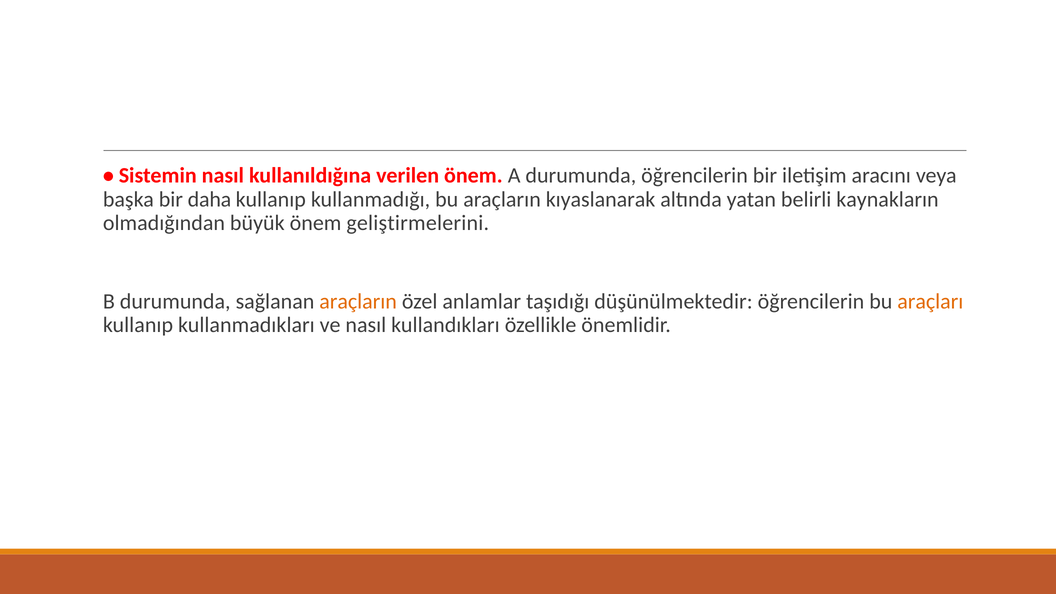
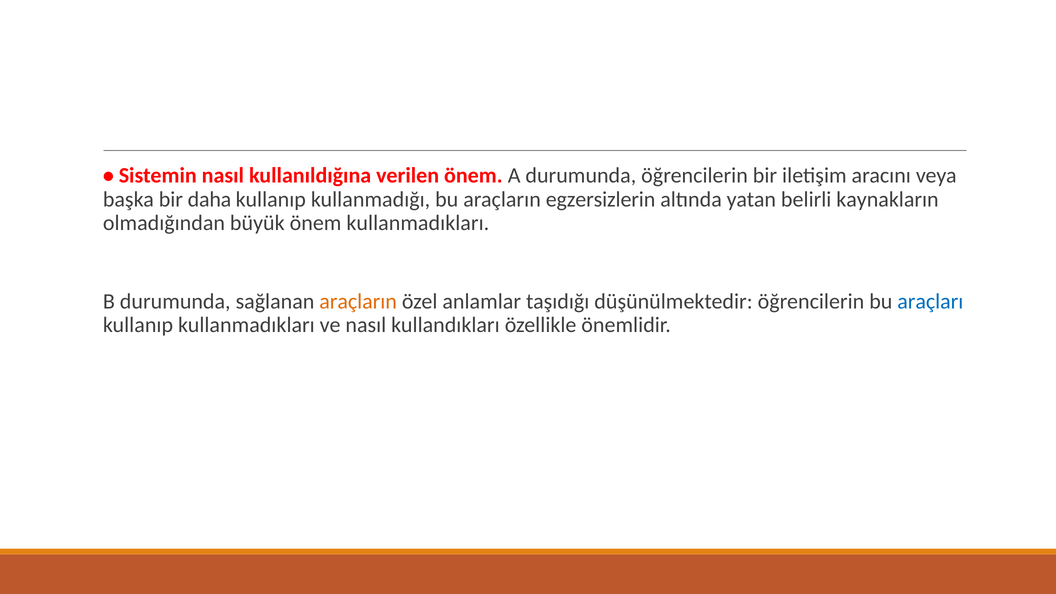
kıyaslanarak: kıyaslanarak -> egzersizlerin
önem geliştirmelerini: geliştirmelerini -> kullanmadıkları
araçları colour: orange -> blue
